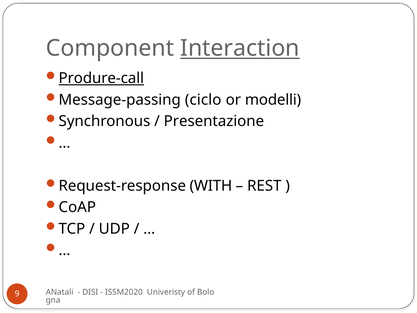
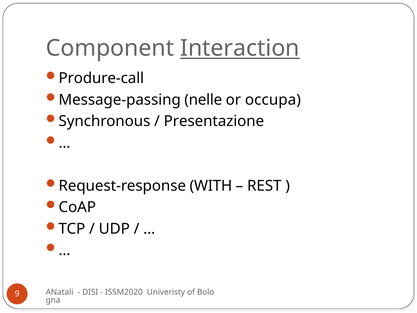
Produre-call underline: present -> none
ciclo: ciclo -> nelle
modelli: modelli -> occupa
